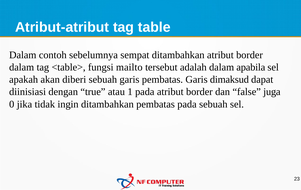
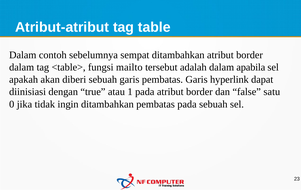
dimaksud: dimaksud -> hyperlink
juga: juga -> satu
